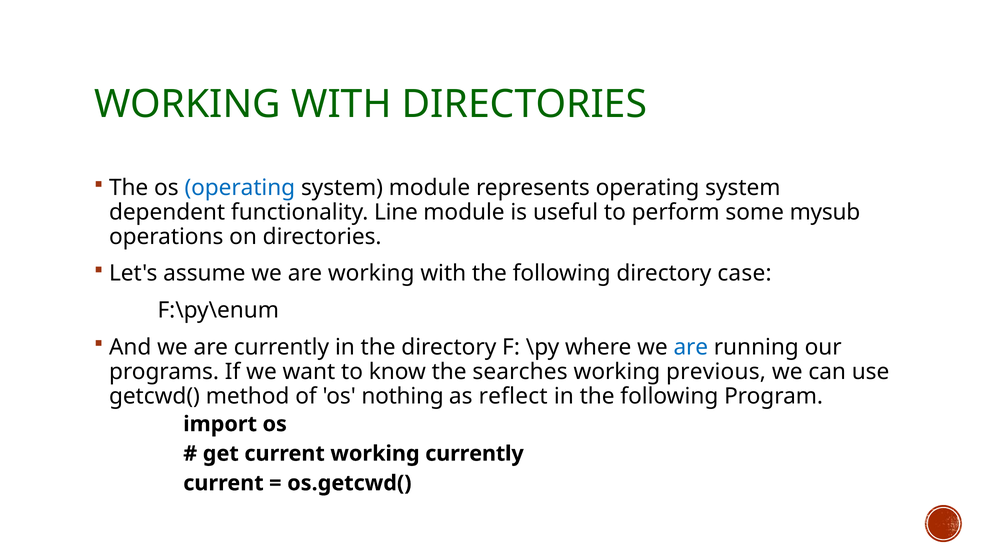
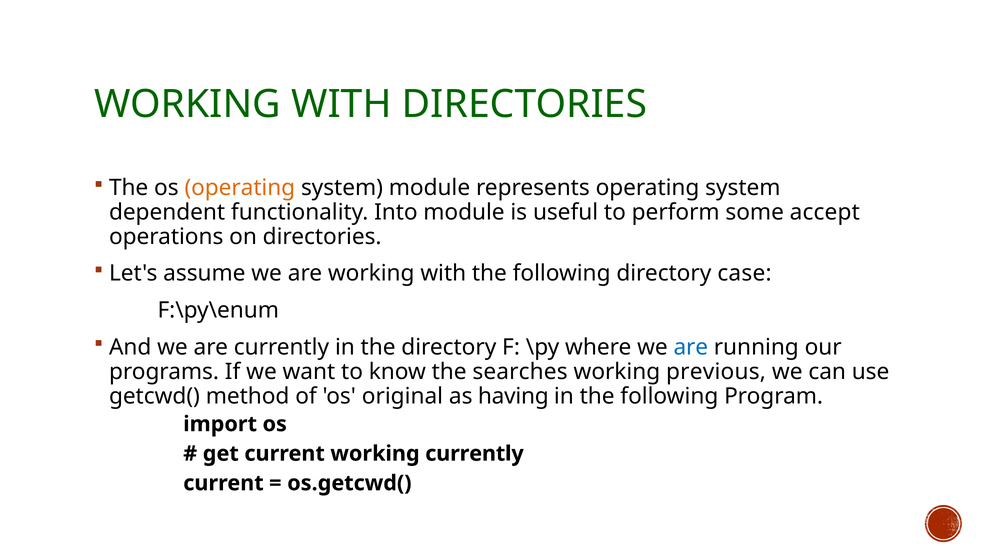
operating at (240, 188) colour: blue -> orange
Line: Line -> Into
mysub: mysub -> accept
nothing: nothing -> original
reflect: reflect -> having
